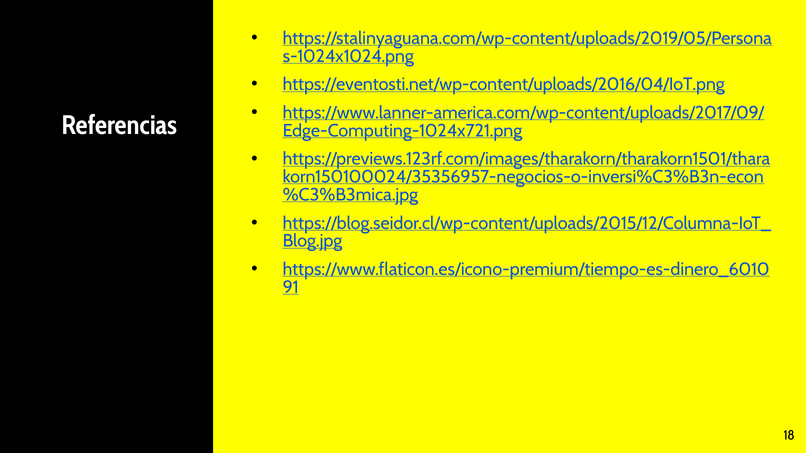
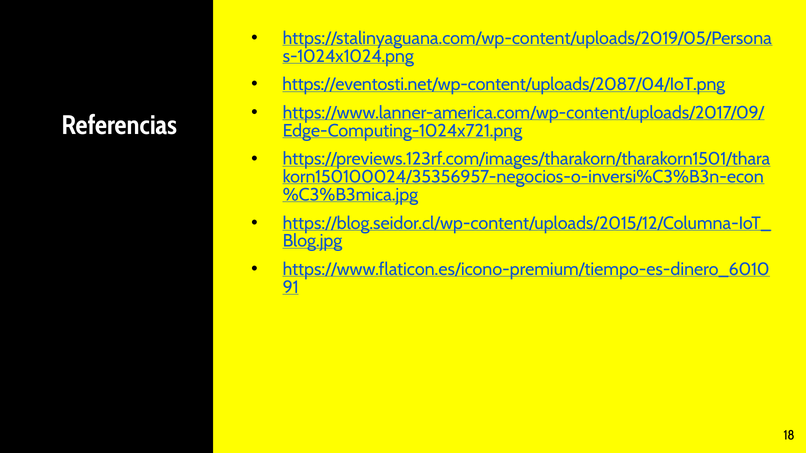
https://eventosti.net/wp-content/uploads/2016/04/IoT.png: https://eventosti.net/wp-content/uploads/2016/04/IoT.png -> https://eventosti.net/wp-content/uploads/2087/04/IoT.png
